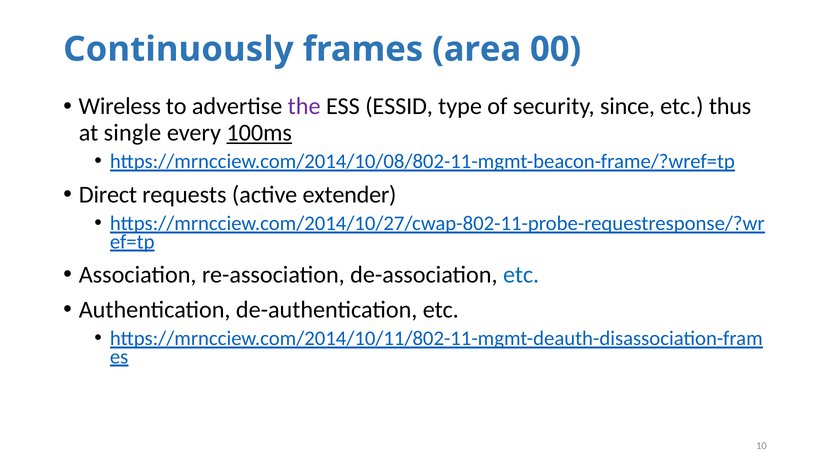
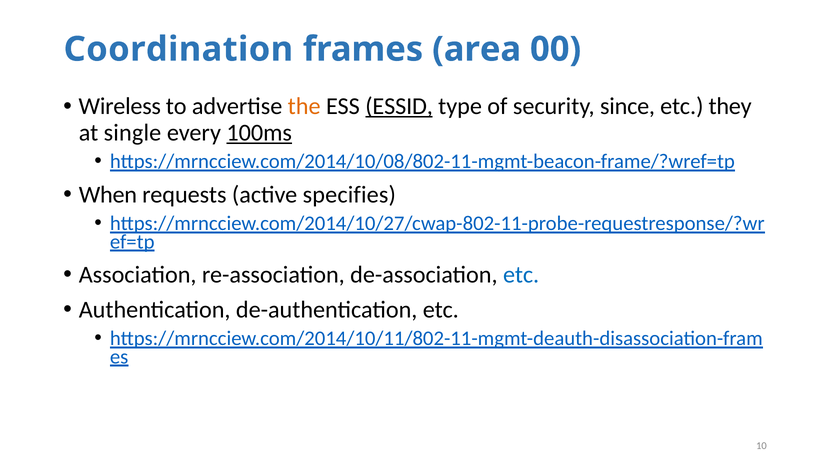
Continuously: Continuously -> Coordination
the colour: purple -> orange
ESSID underline: none -> present
thus: thus -> they
Direct: Direct -> When
extender: extender -> specifies
